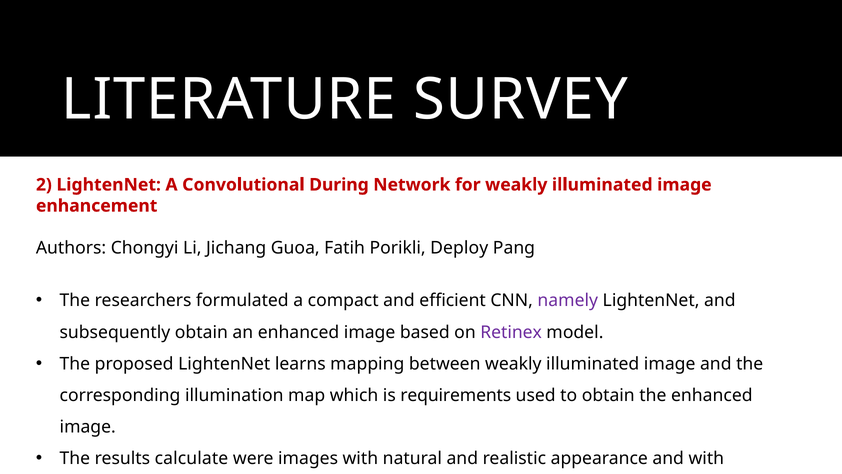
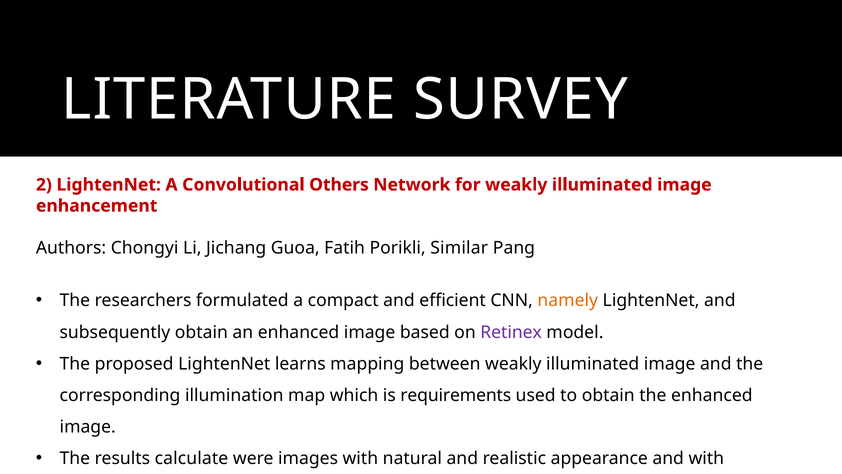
During: During -> Others
Deploy: Deploy -> Similar
namely colour: purple -> orange
